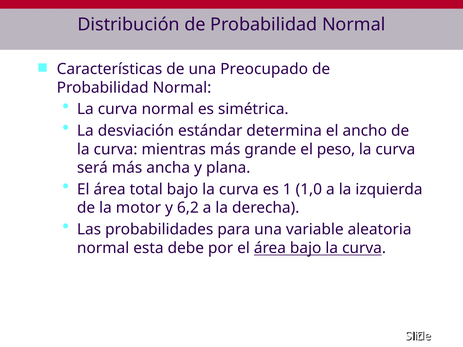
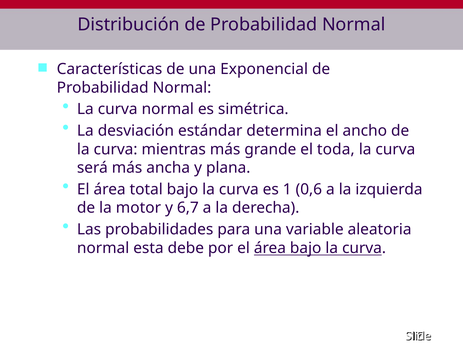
Preocupado: Preocupado -> Exponencial
peso: peso -> toda
1,0: 1,0 -> 0,6
6,2: 6,2 -> 6,7
